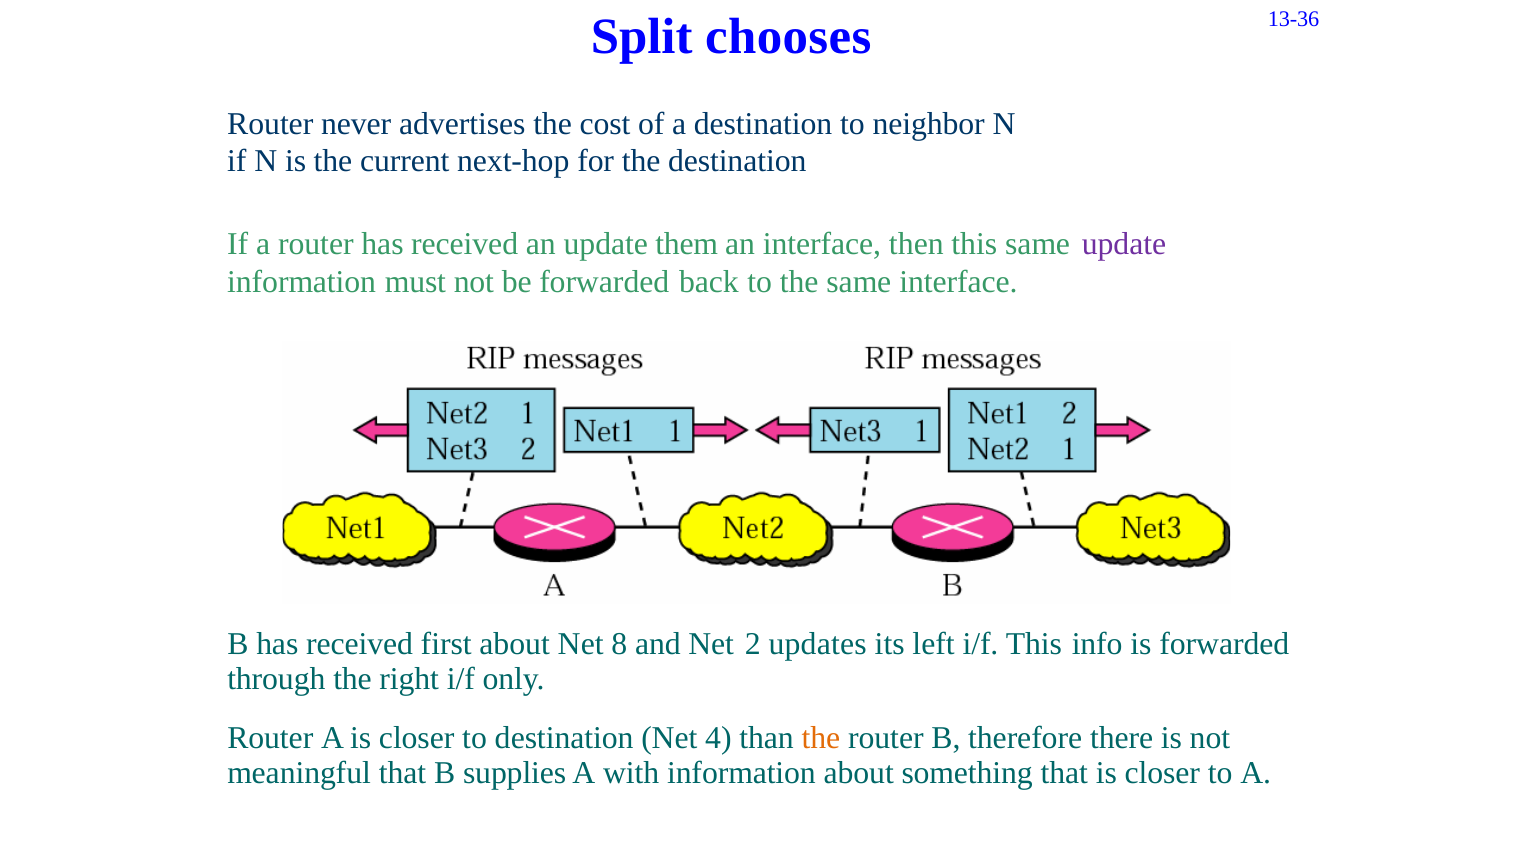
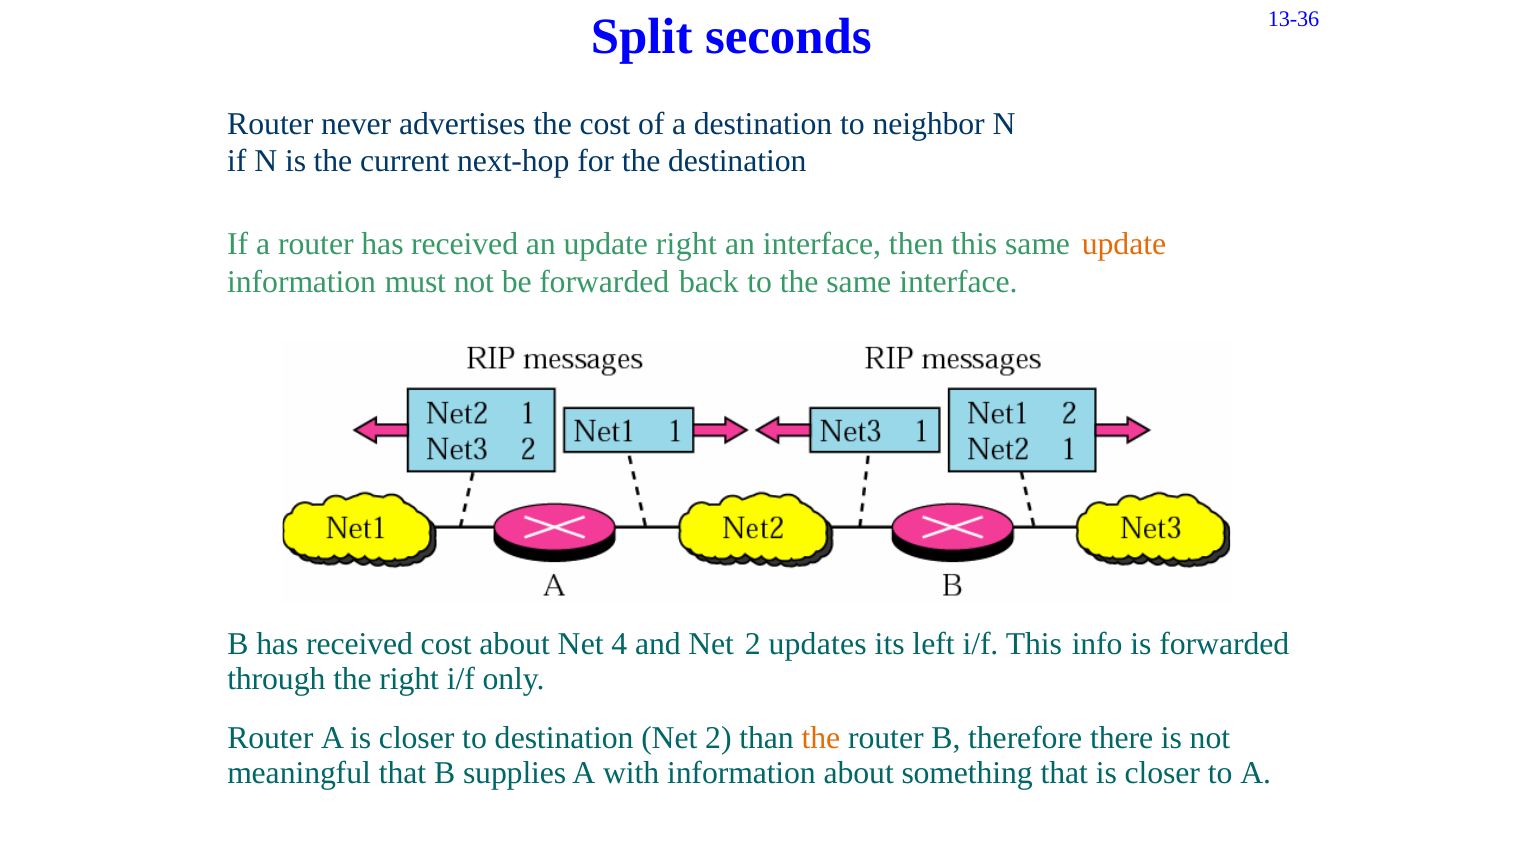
chooses: chooses -> seconds
update them: them -> right
update at (1124, 244) colour: purple -> orange
received first: first -> cost
8: 8 -> 4
Net 4: 4 -> 2
